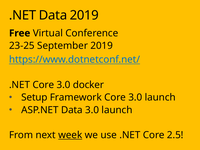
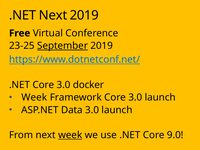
.NET Data: Data -> Next
September underline: none -> present
Setup at (34, 97): Setup -> Week
2.5: 2.5 -> 9.0
